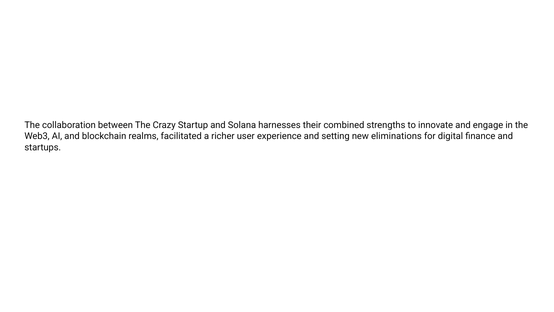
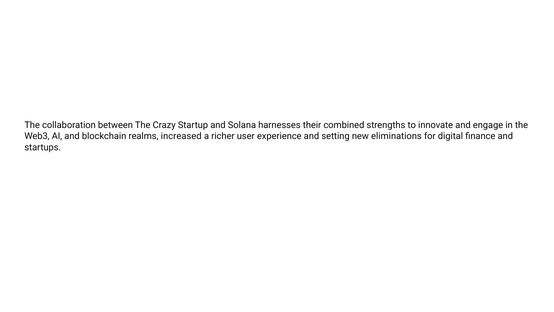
facilitated: facilitated -> increased
